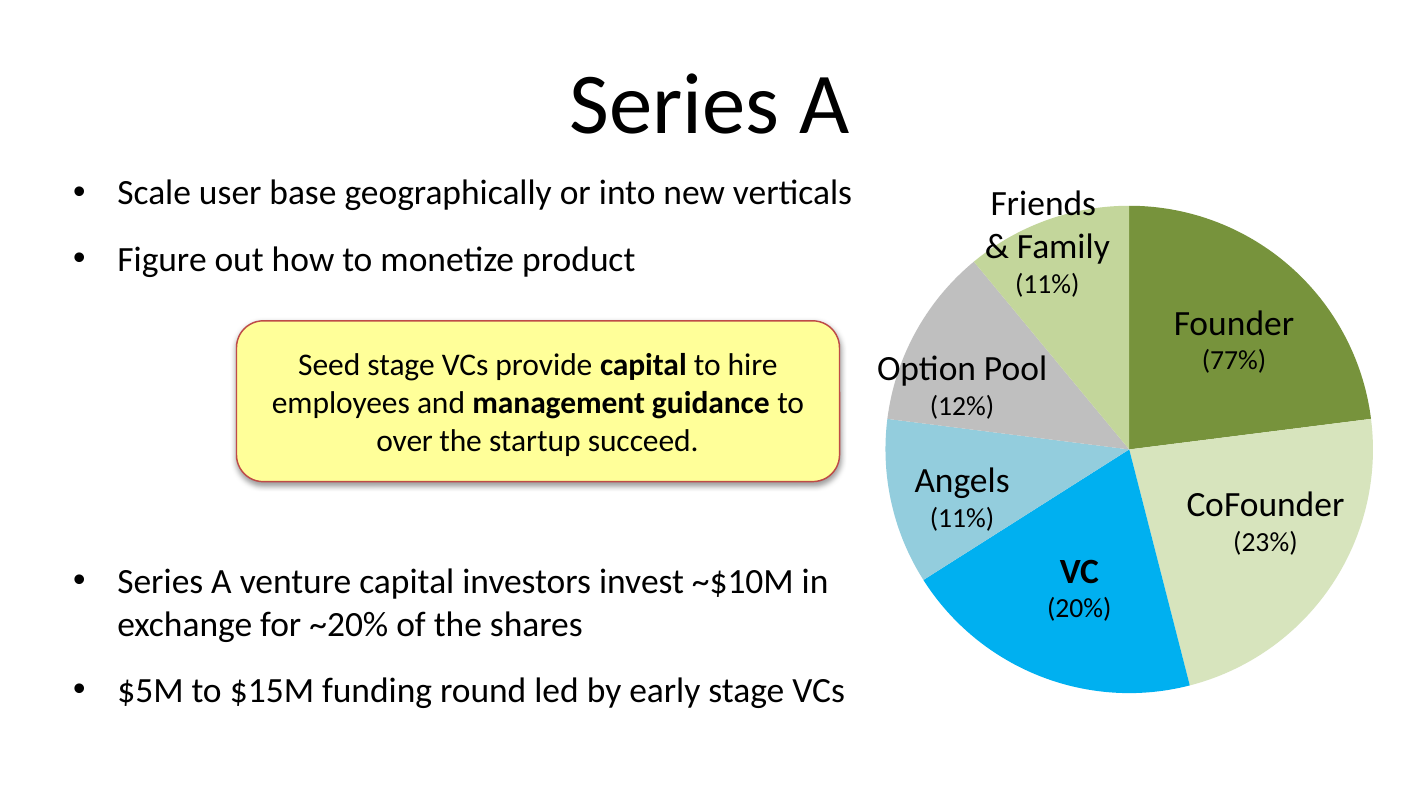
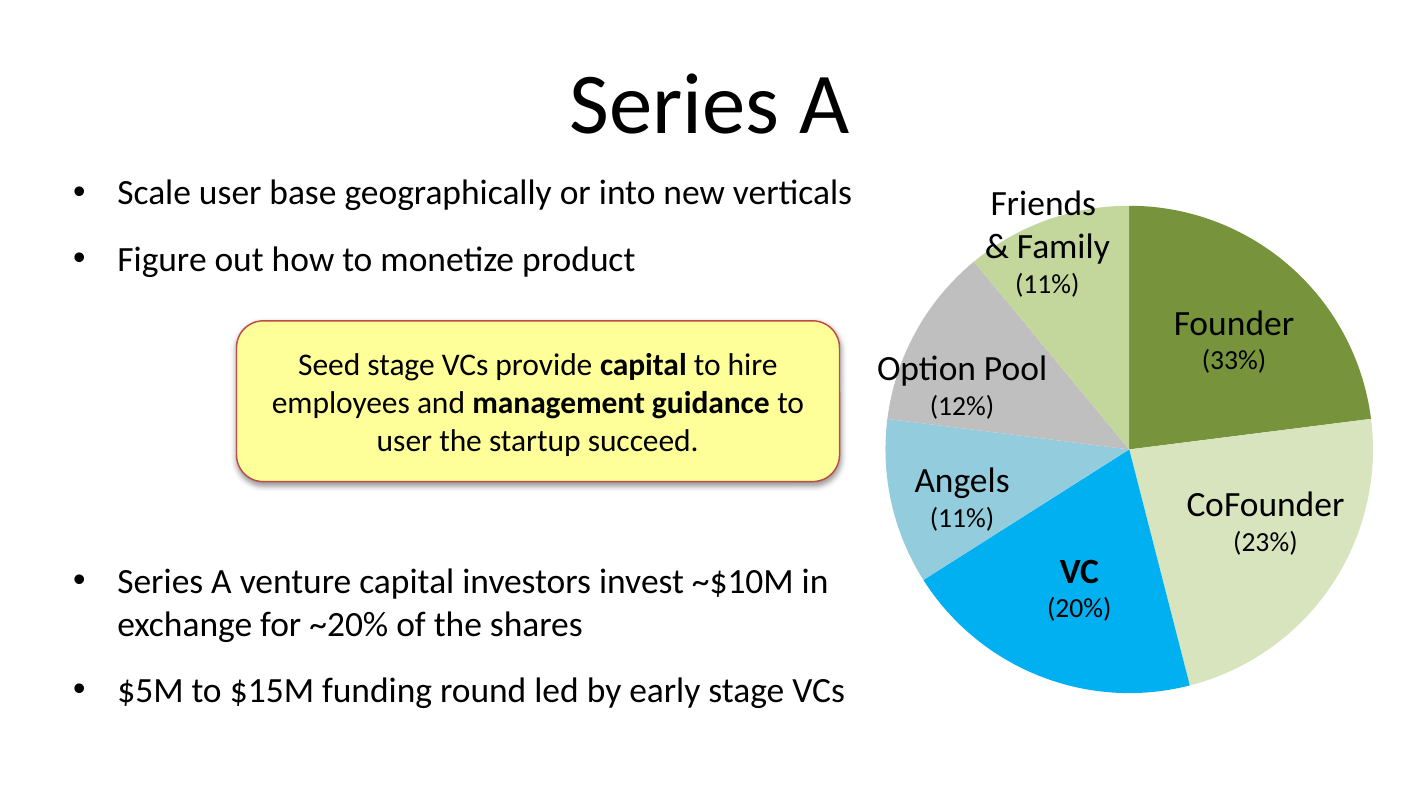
77%: 77% -> 33%
over at (405, 441): over -> user
